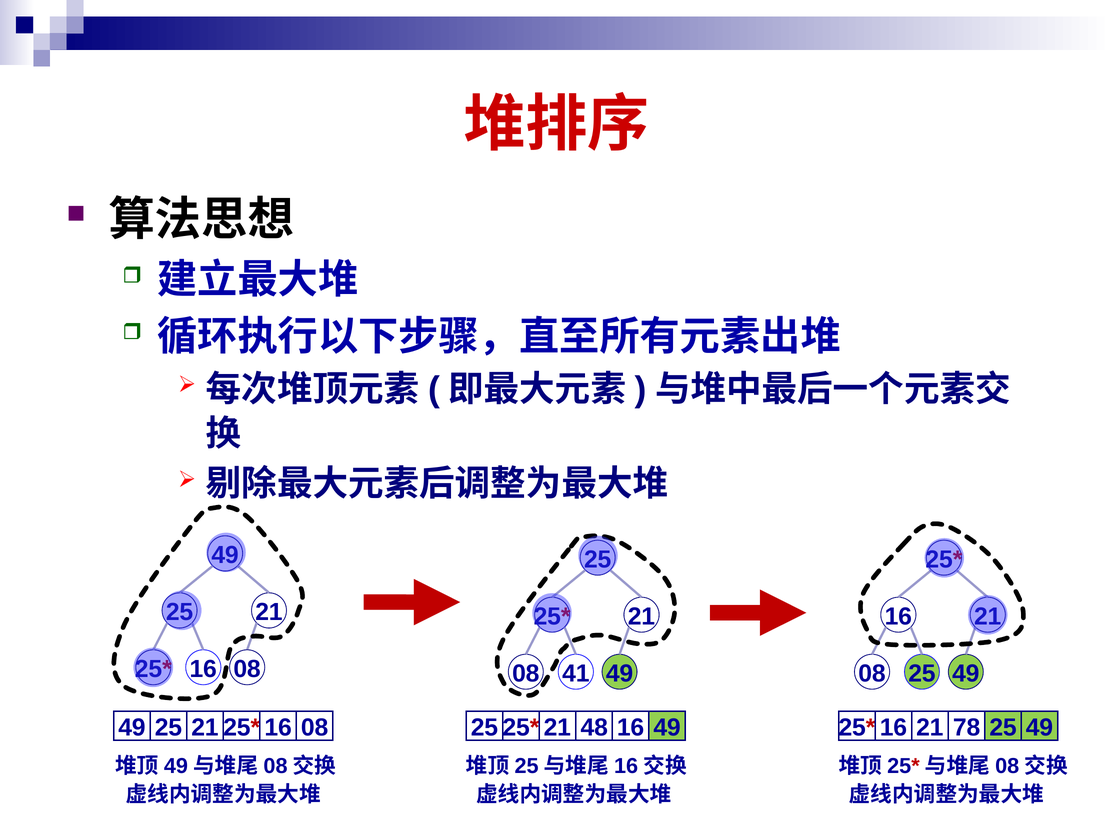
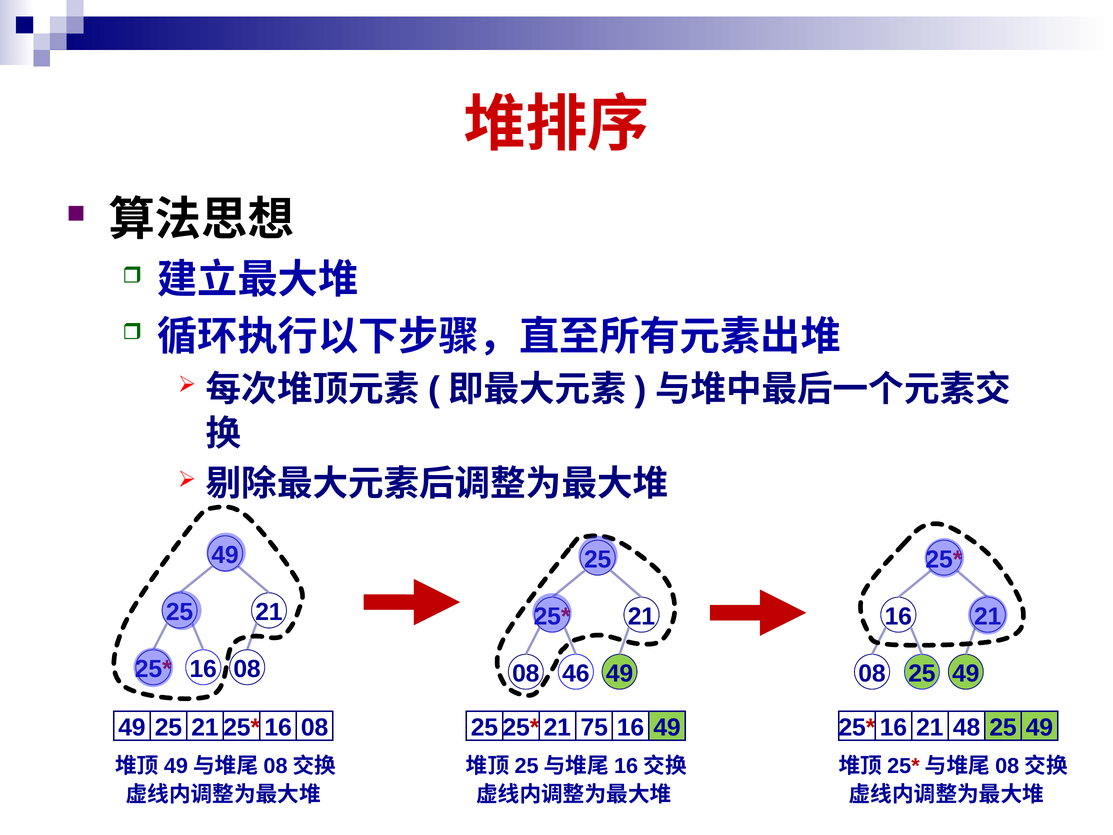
41: 41 -> 46
48: 48 -> 75
78: 78 -> 48
